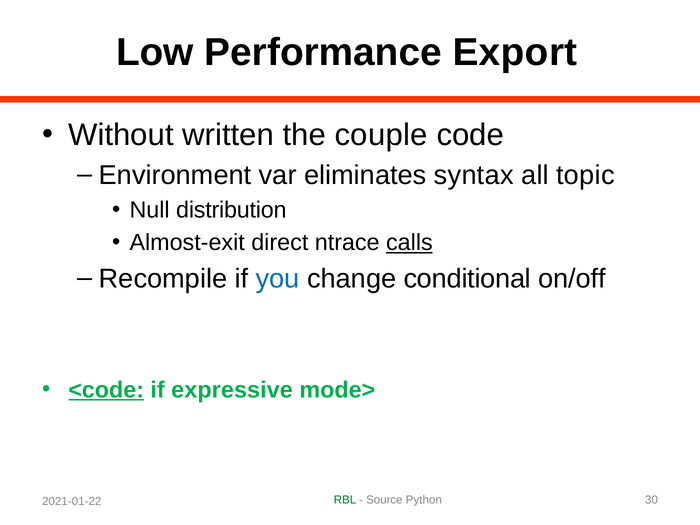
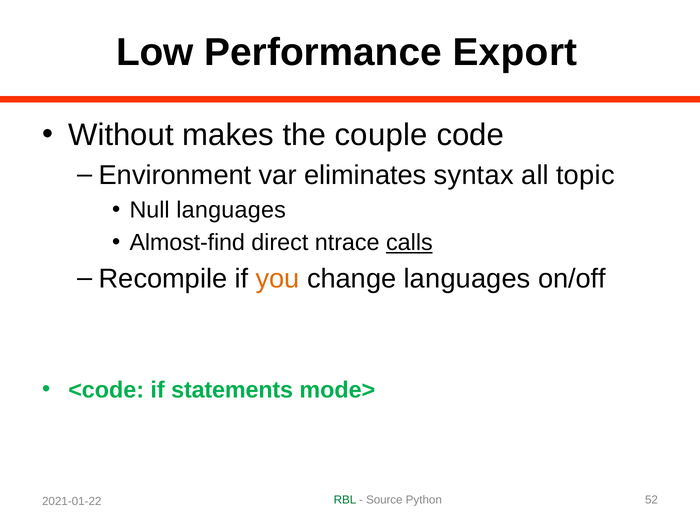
written: written -> makes
Null distribution: distribution -> languages
Almost-exit: Almost-exit -> Almost-find
you colour: blue -> orange
change conditional: conditional -> languages
<code underline: present -> none
expressive: expressive -> statements
30: 30 -> 52
